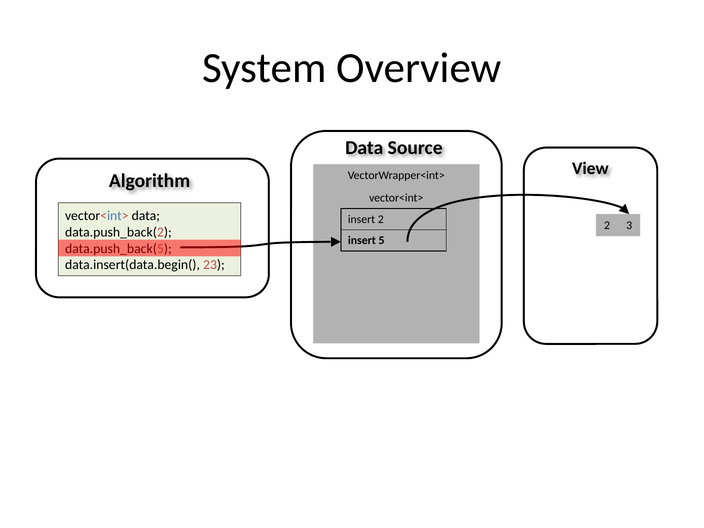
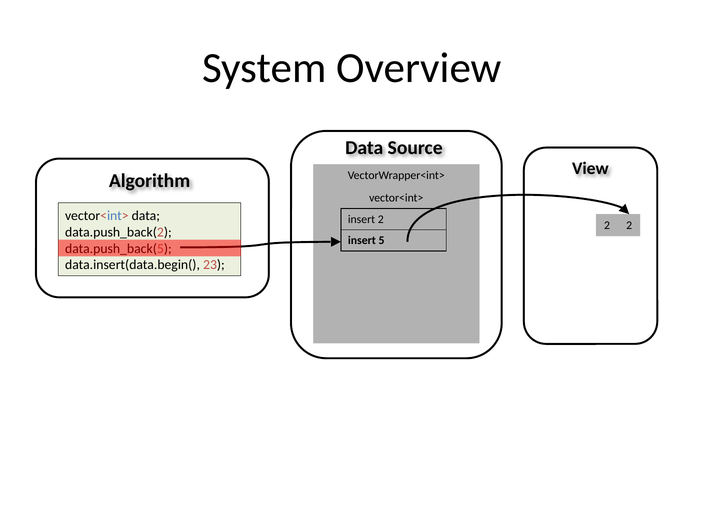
2 3: 3 -> 2
